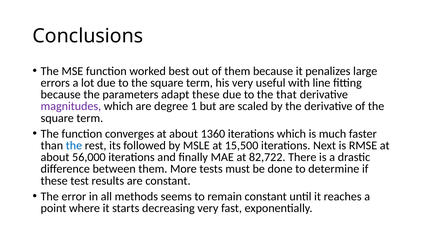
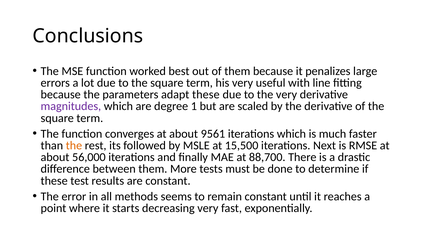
the that: that -> very
1360: 1360 -> 9561
the at (74, 145) colour: blue -> orange
82,722: 82,722 -> 88,700
